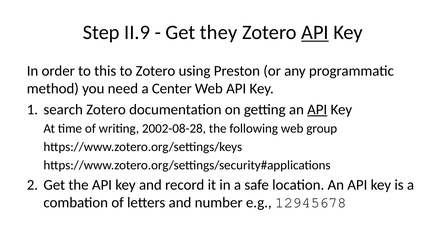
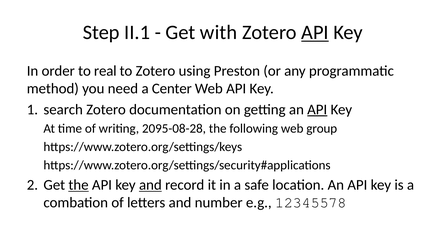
II.9: II.9 -> II.1
they: they -> with
this: this -> real
2002-08-28: 2002-08-28 -> 2095-08-28
the at (79, 185) underline: none -> present
and at (150, 185) underline: none -> present
12945678: 12945678 -> 12345578
